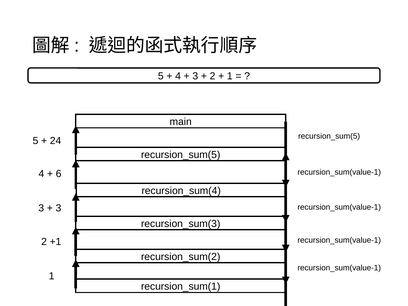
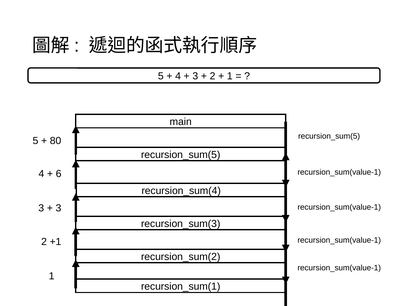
24: 24 -> 80
